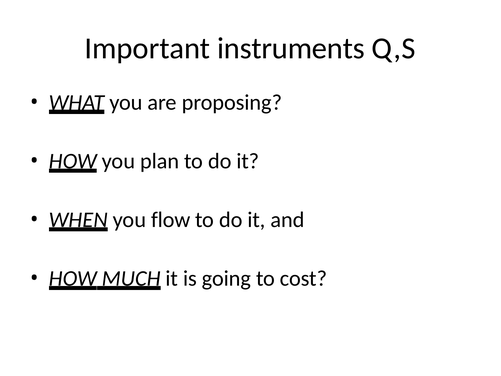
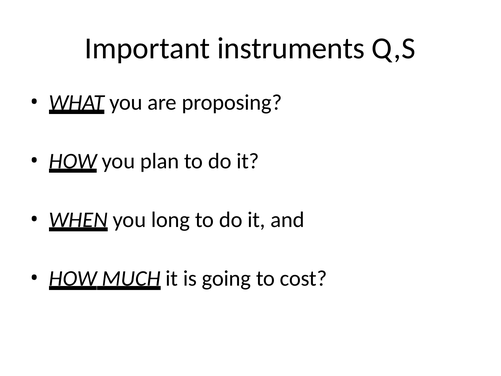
flow: flow -> long
